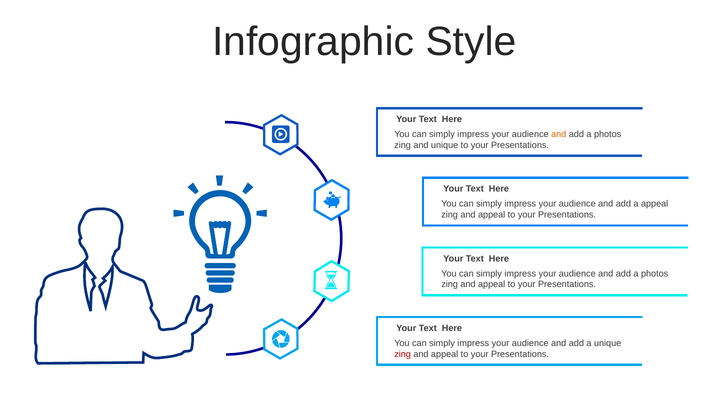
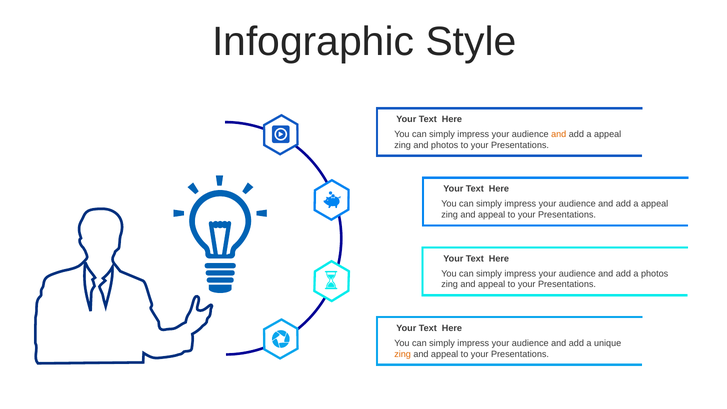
photos at (608, 134): photos -> appeal
and unique: unique -> photos
zing at (403, 354) colour: red -> orange
